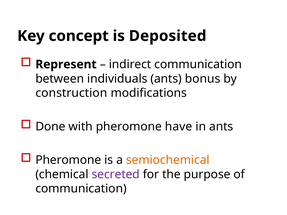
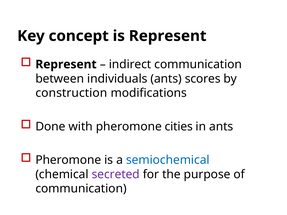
is Deposited: Deposited -> Represent
bonus: bonus -> scores
have: have -> cities
semiochemical colour: orange -> blue
